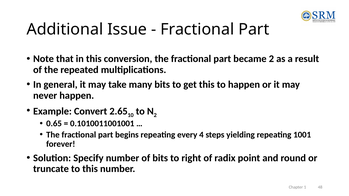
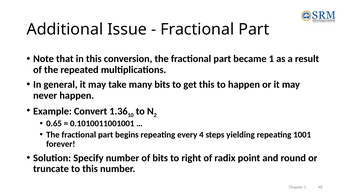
became 2: 2 -> 1
2.65: 2.65 -> 1.36
